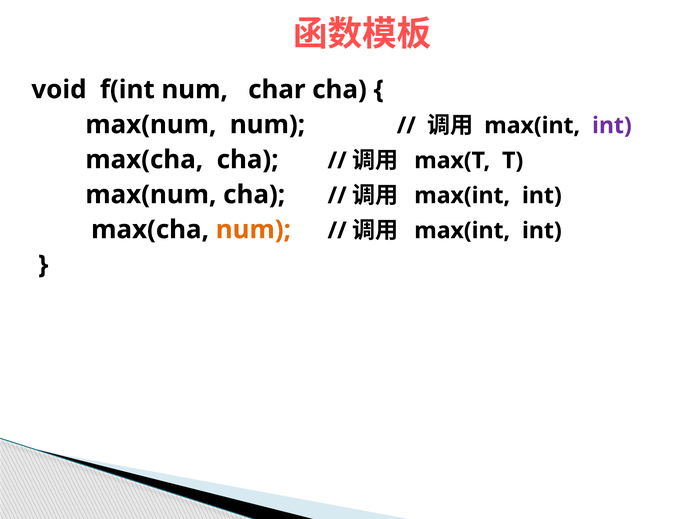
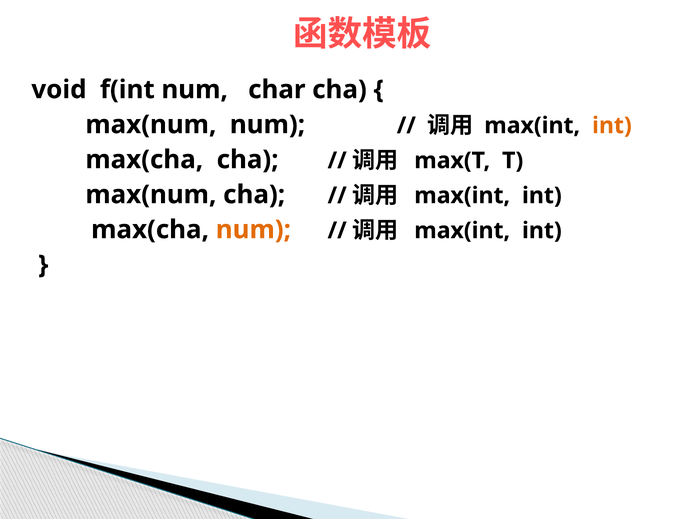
int at (612, 126) colour: purple -> orange
